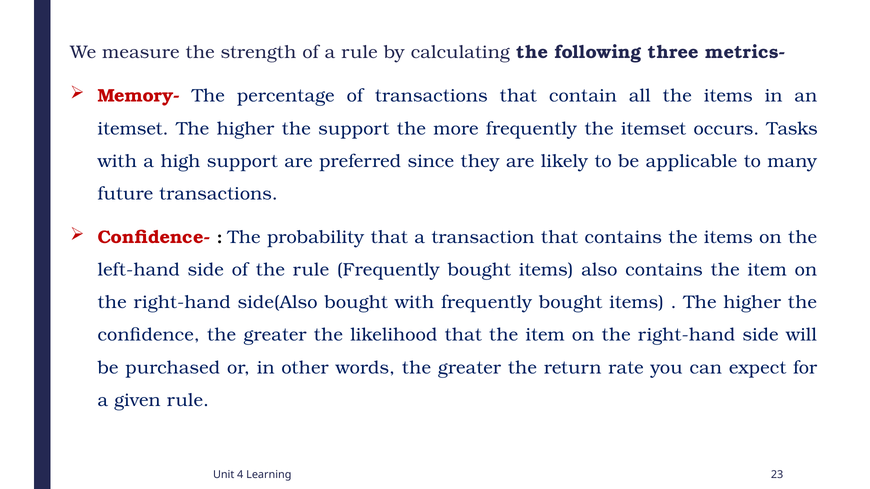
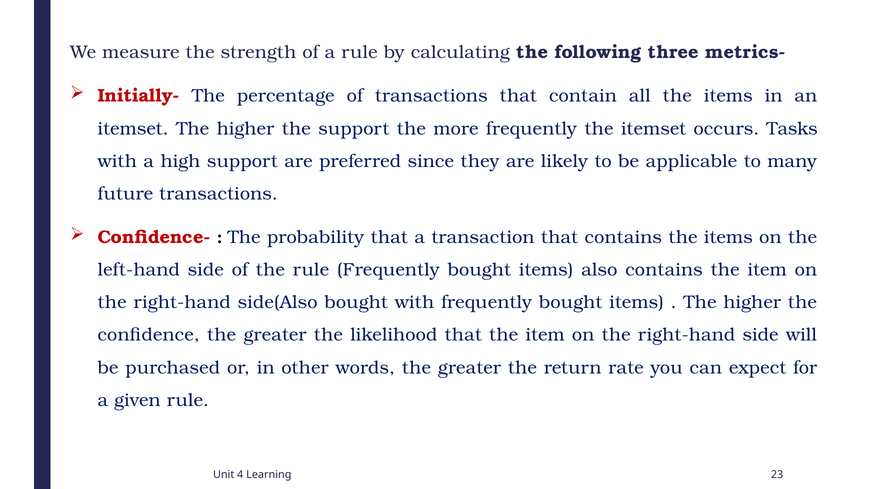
Memory-: Memory- -> Initially-
